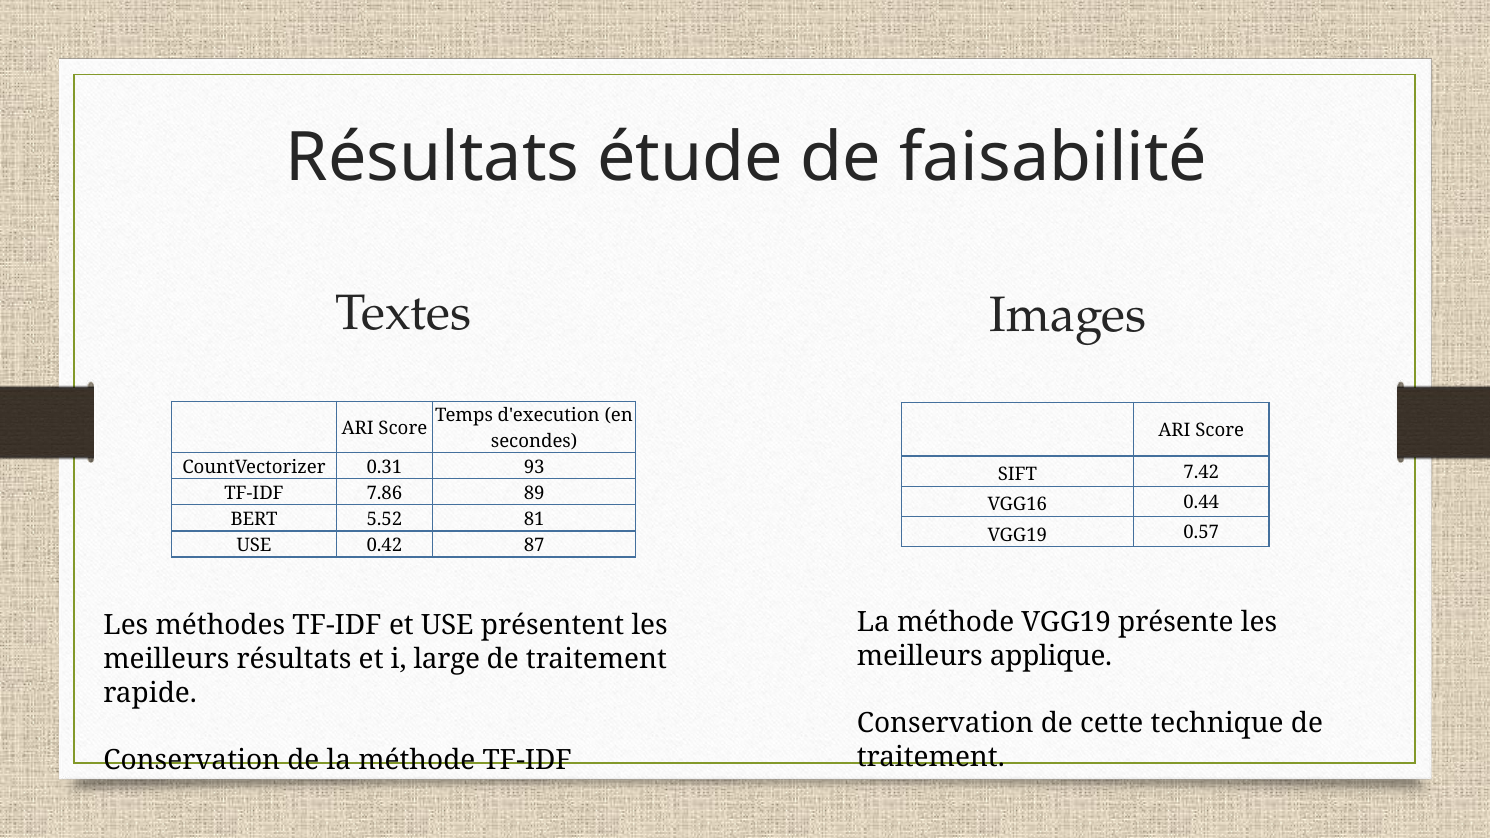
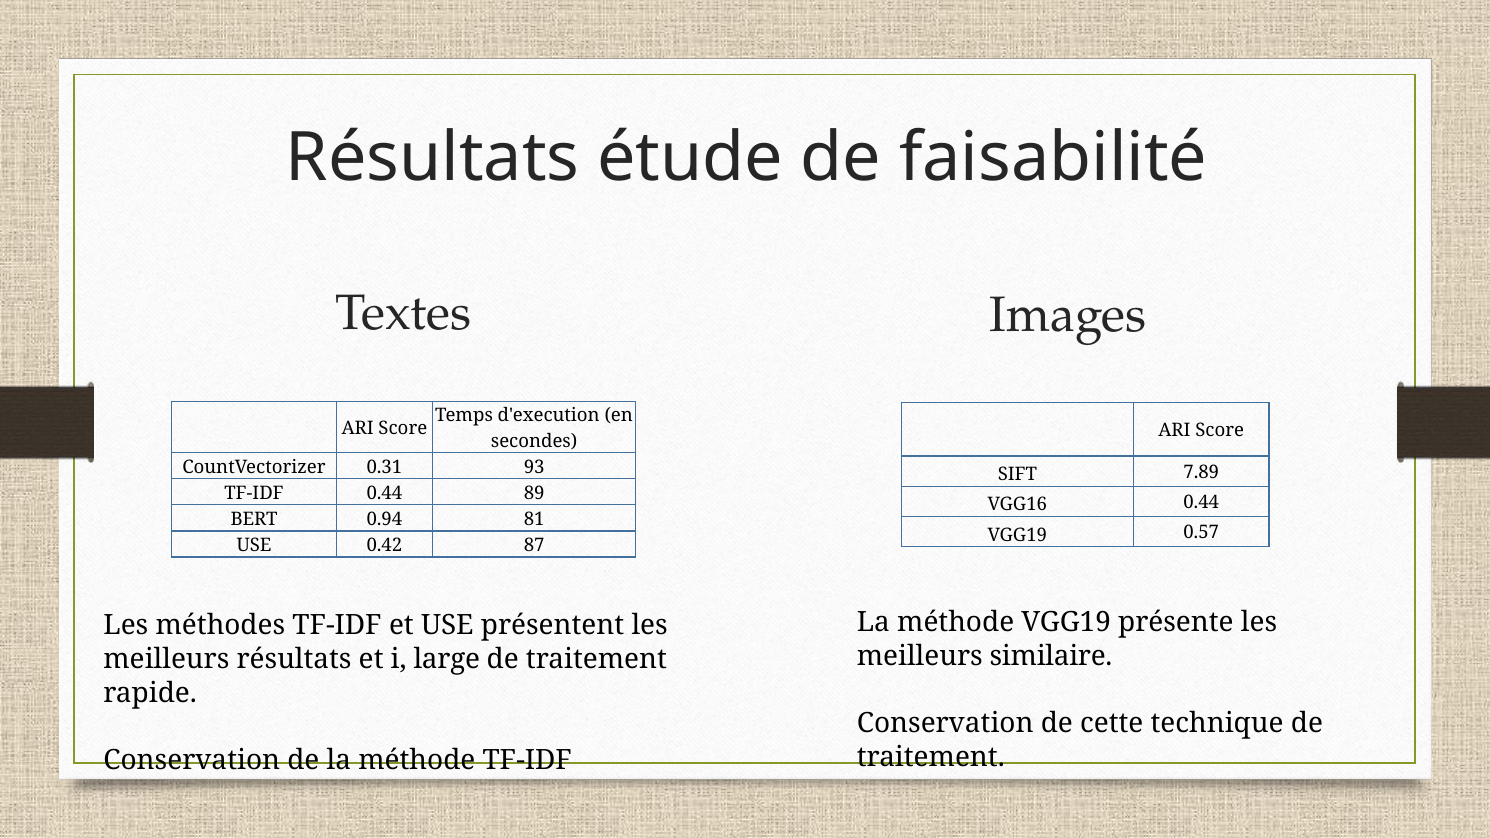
7.42: 7.42 -> 7.89
TF-IDF 7.86: 7.86 -> 0.44
5.52: 5.52 -> 0.94
applique: applique -> similaire
